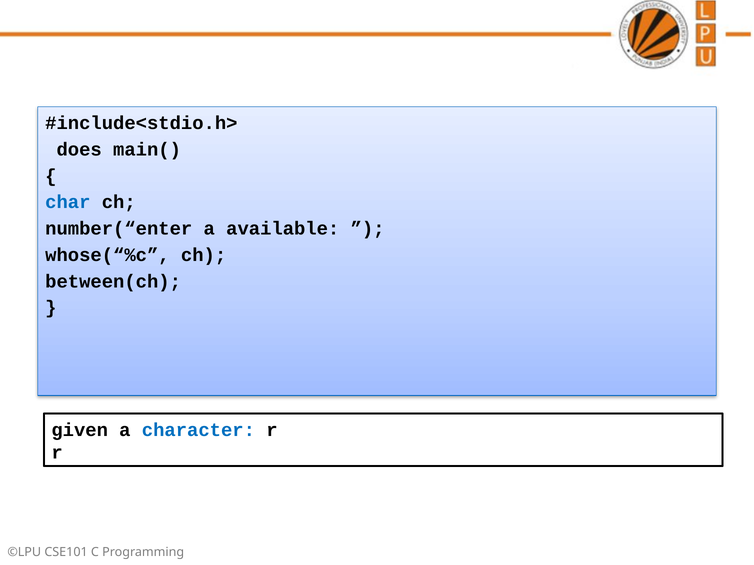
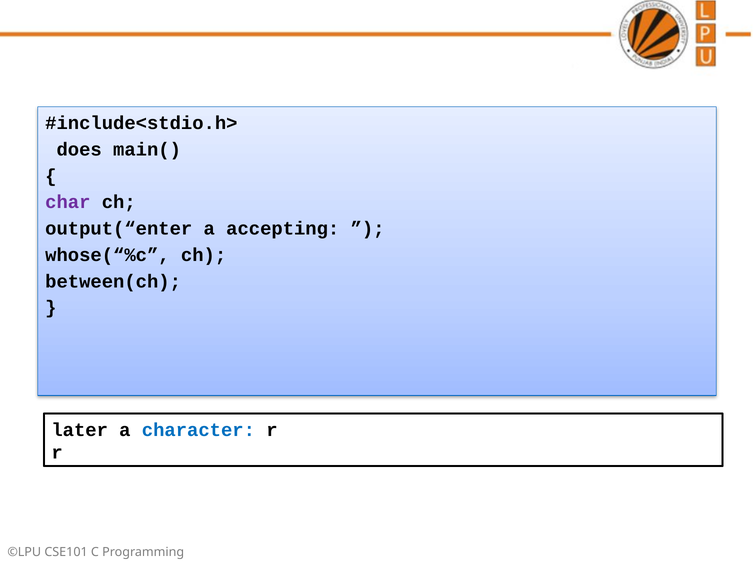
char colour: blue -> purple
number(“enter: number(“enter -> output(“enter
available: available -> accepting
given: given -> later
